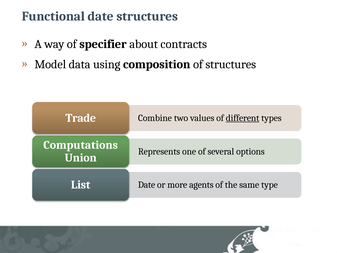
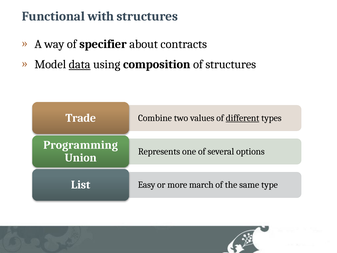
Functional date: date -> with
data underline: none -> present
Computations: Computations -> Programming
Date at (147, 185): Date -> Easy
agents: agents -> march
